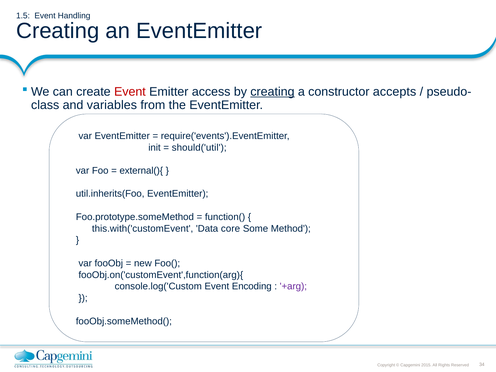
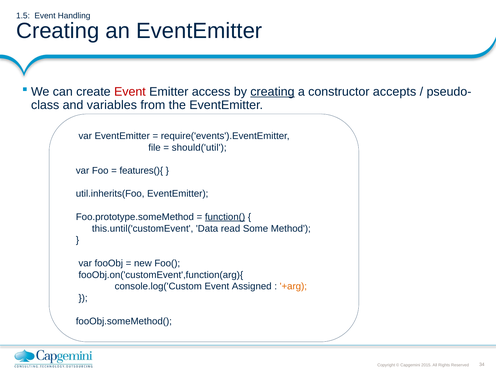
init: init -> file
external(){: external(){ -> features(){
function( underline: none -> present
this.with('customEvent: this.with('customEvent -> this.until('customEvent
core: core -> read
Encoding: Encoding -> Assigned
+arg colour: purple -> orange
